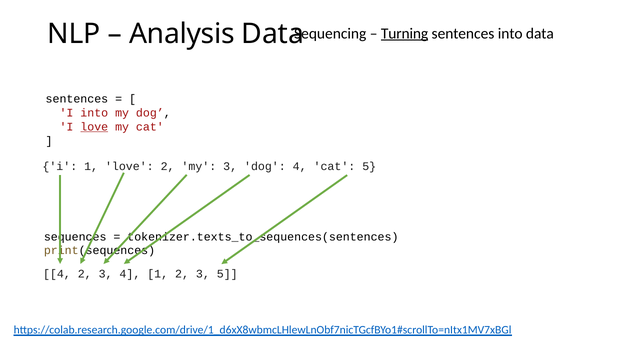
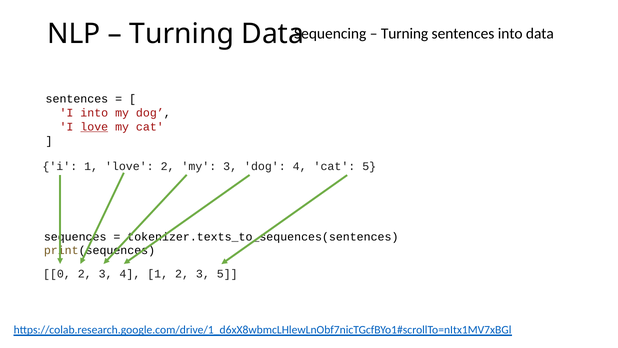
Analysis at (182, 34): Analysis -> Turning
Turning at (405, 33) underline: present -> none
4 at (57, 274): 4 -> 0
